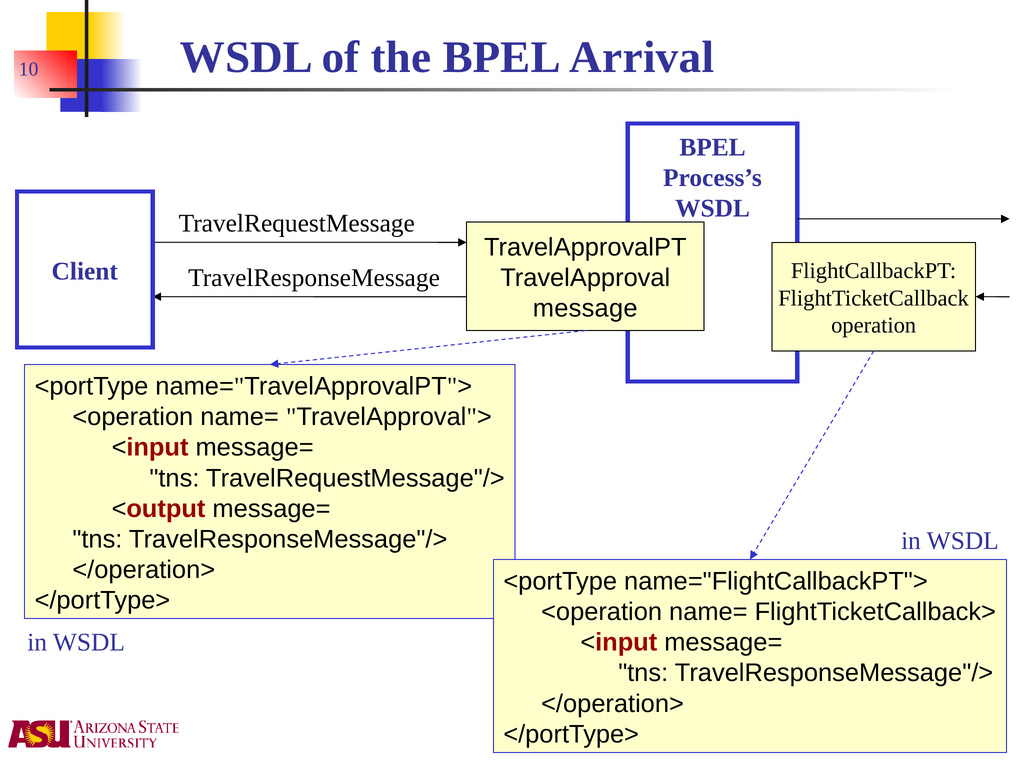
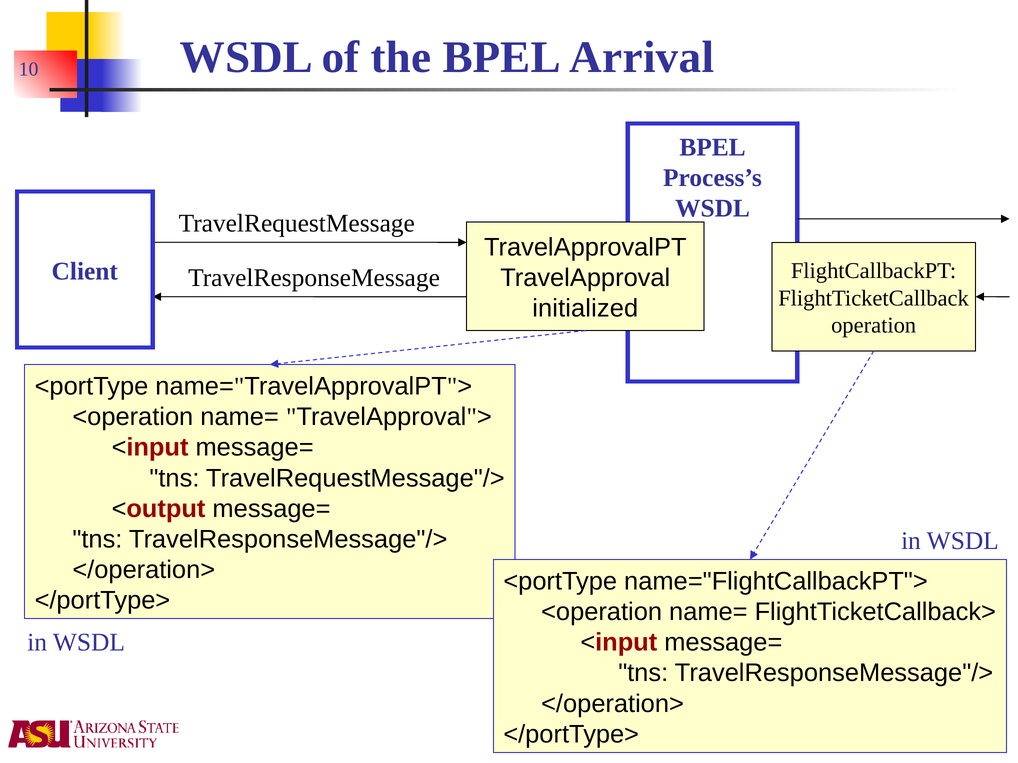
message: message -> initialized
